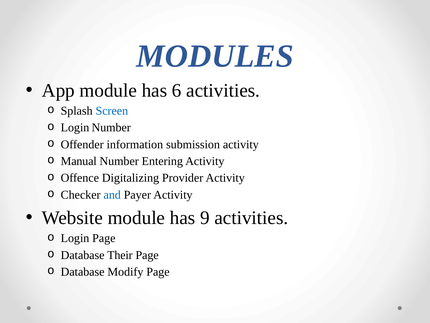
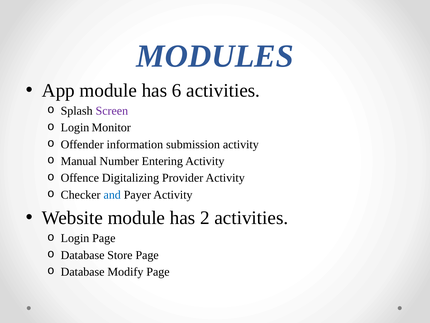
Screen colour: blue -> purple
Login Number: Number -> Monitor
9: 9 -> 2
Their: Their -> Store
